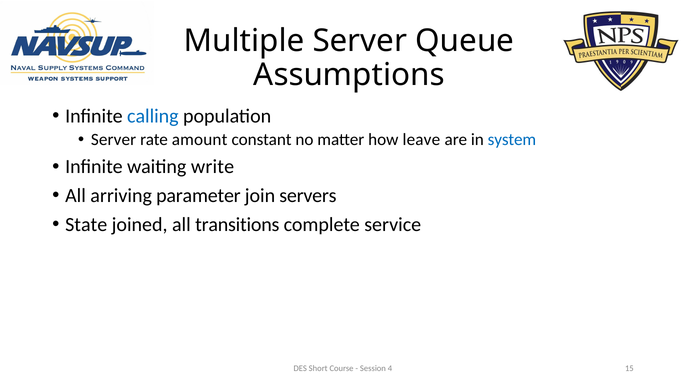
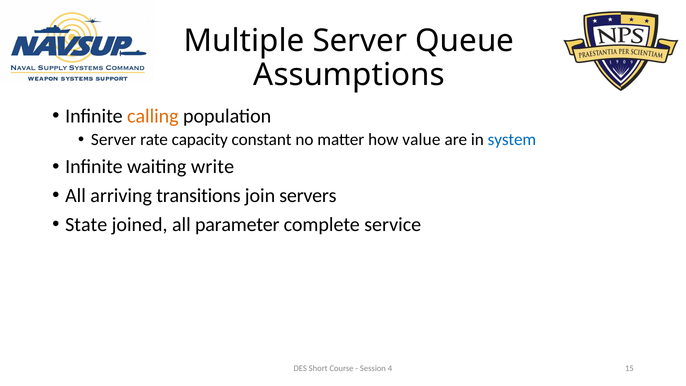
calling colour: blue -> orange
amount: amount -> capacity
leave: leave -> value
parameter: parameter -> transitions
transitions: transitions -> parameter
